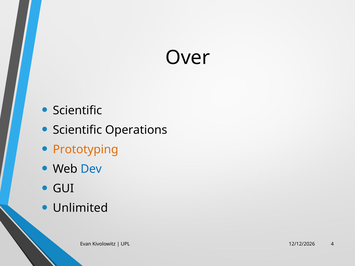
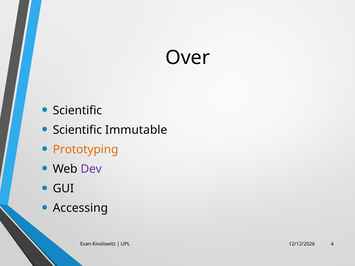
Operations: Operations -> Immutable
Dev colour: blue -> purple
Unlimited: Unlimited -> Accessing
